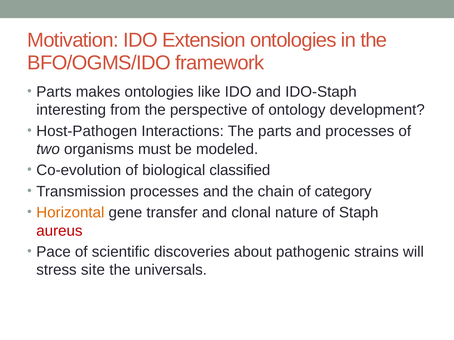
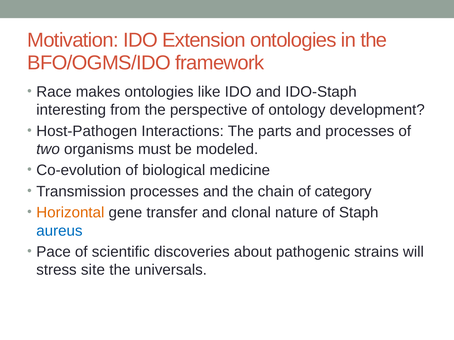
Parts at (54, 92): Parts -> Race
classified: classified -> medicine
aureus colour: red -> blue
